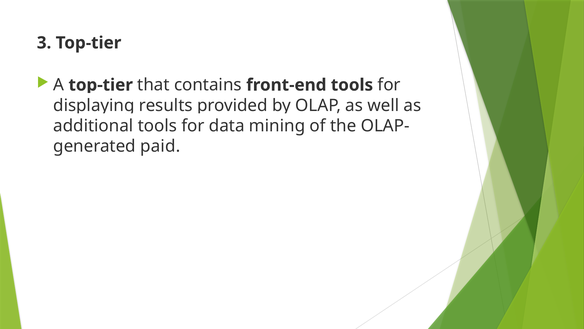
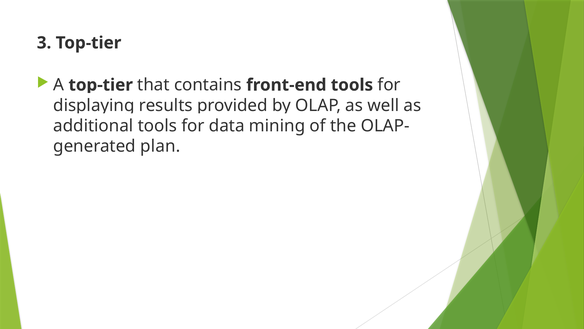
paid: paid -> plan
